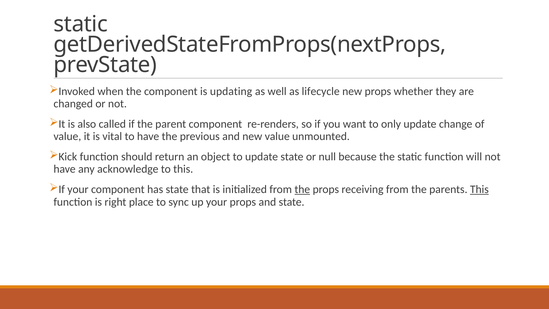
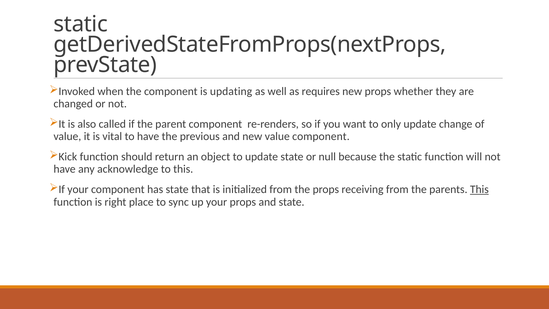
lifecycle: lifecycle -> requires
value unmounted: unmounted -> component
the at (302, 189) underline: present -> none
